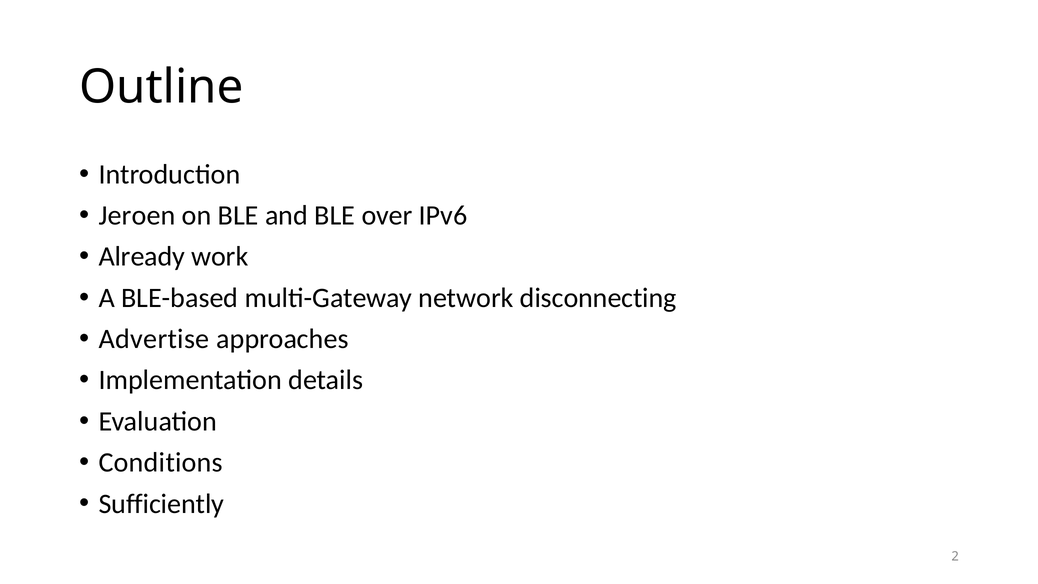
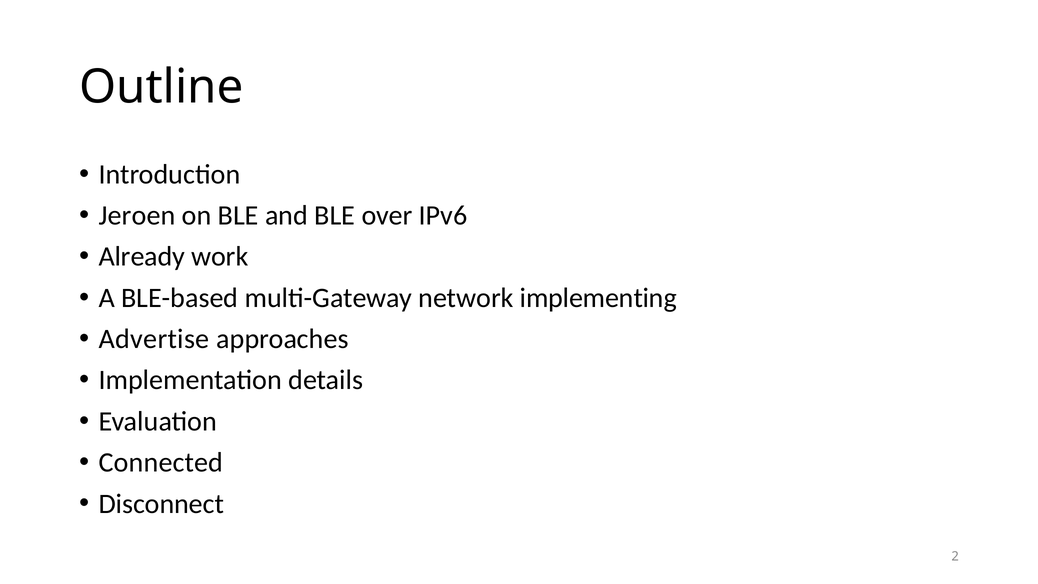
disconnecting: disconnecting -> implementing
Conditions: Conditions -> Connected
Sufficiently: Sufficiently -> Disconnect
